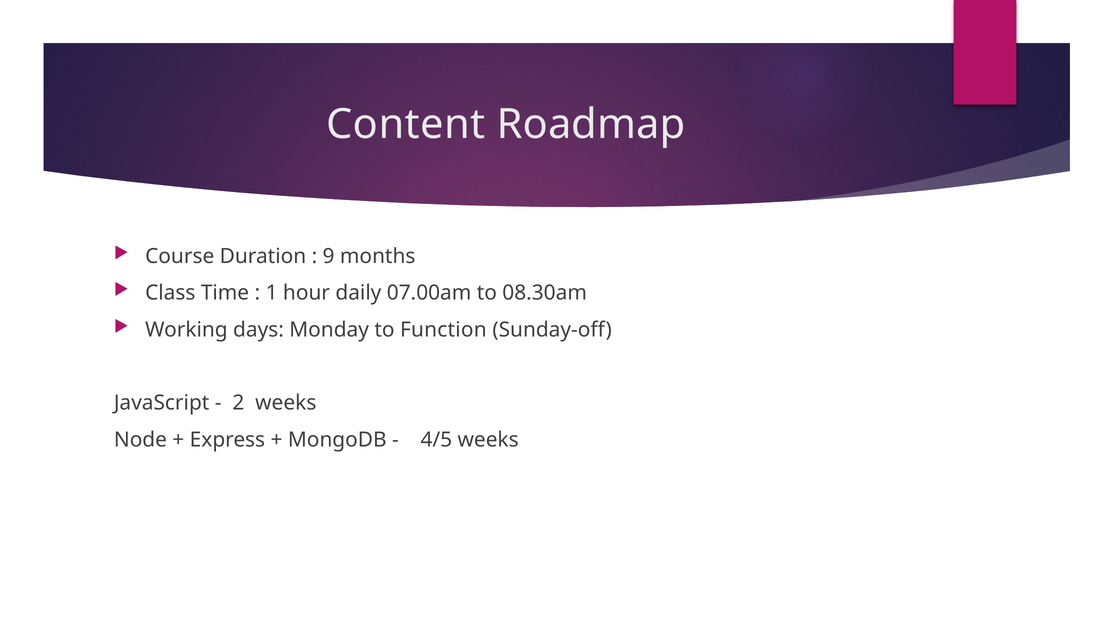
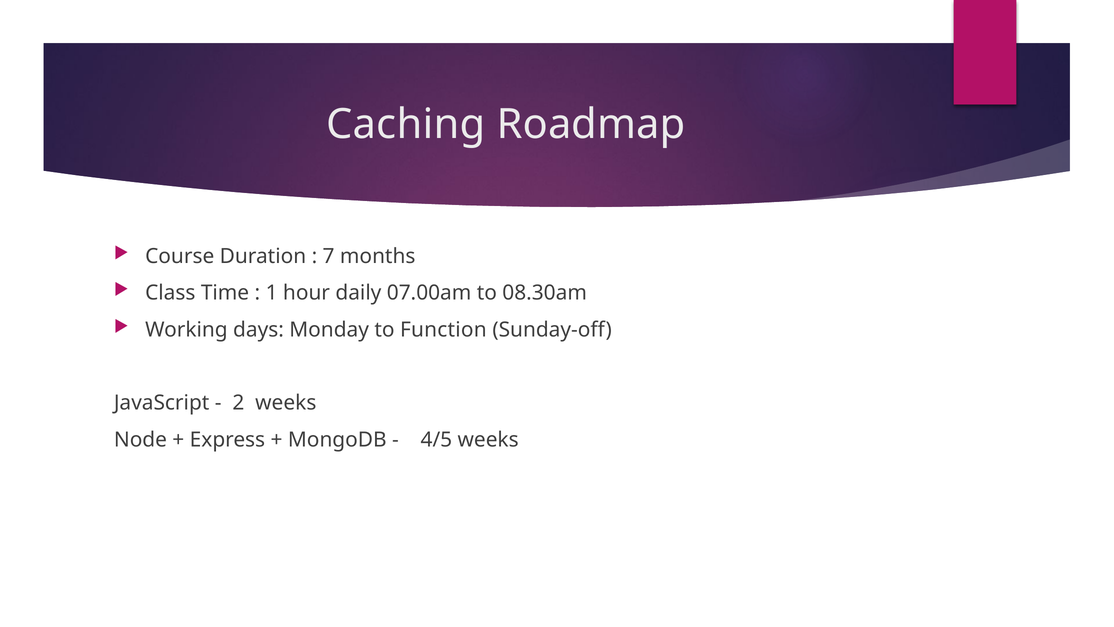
Content: Content -> Caching
9: 9 -> 7
